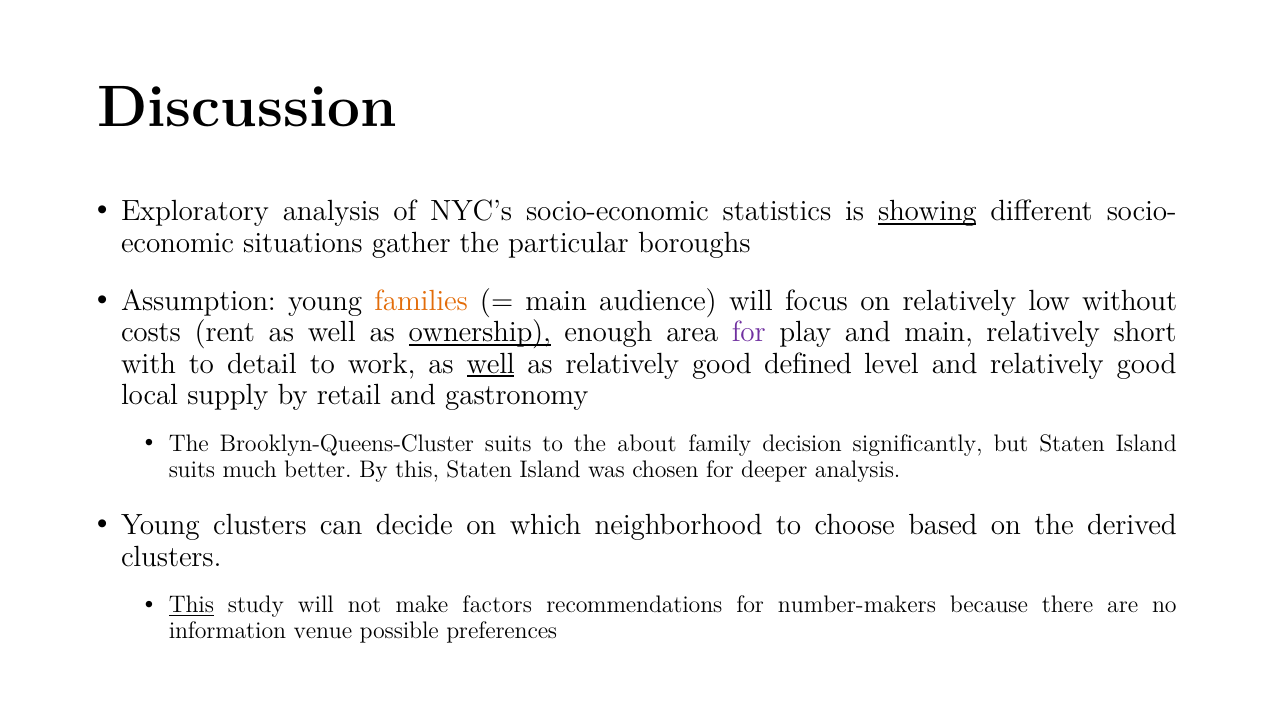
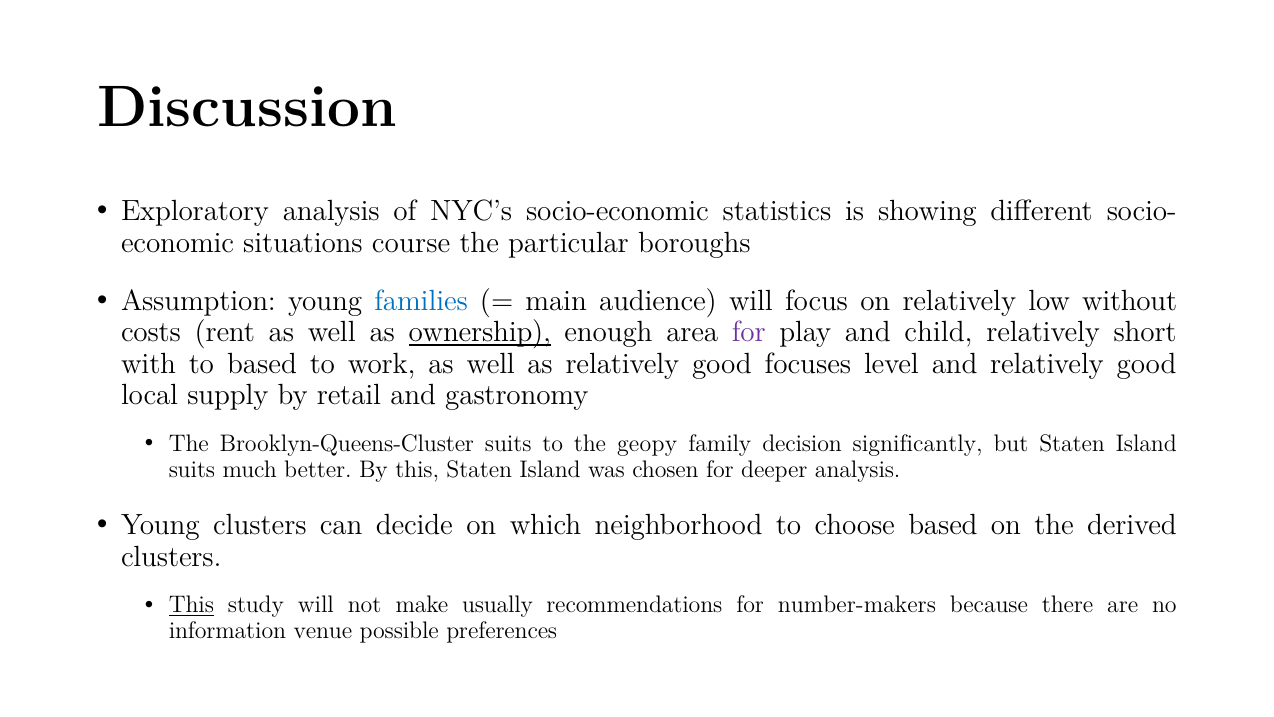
showing underline: present -> none
gather: gather -> course
families colour: orange -> blue
and main: main -> child
to detail: detail -> based
well at (491, 364) underline: present -> none
defined: defined -> focuses
about: about -> geopy
factors: factors -> usually
